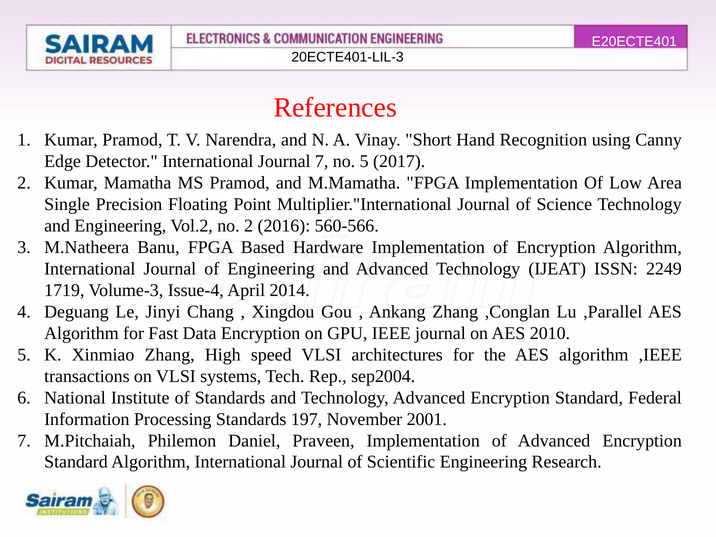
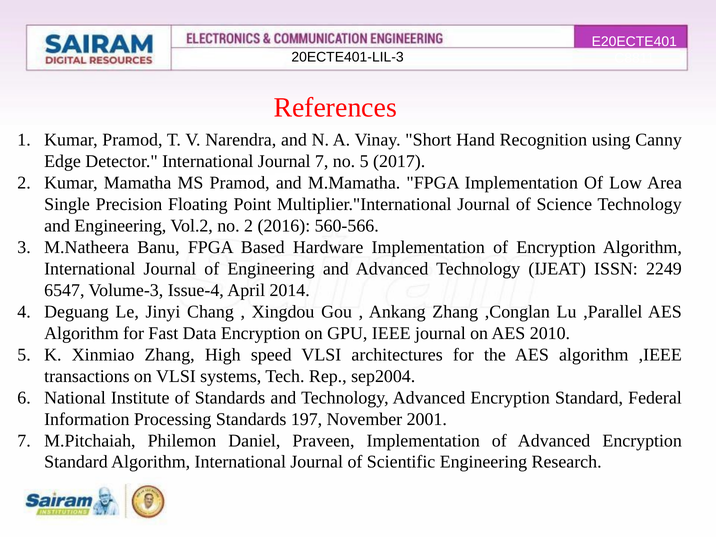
1719: 1719 -> 6547
